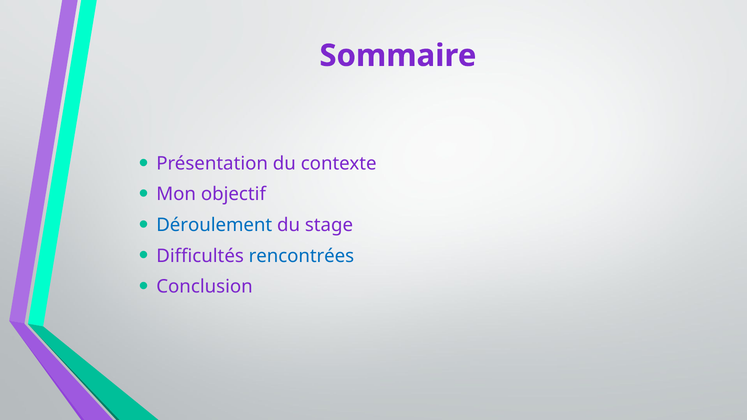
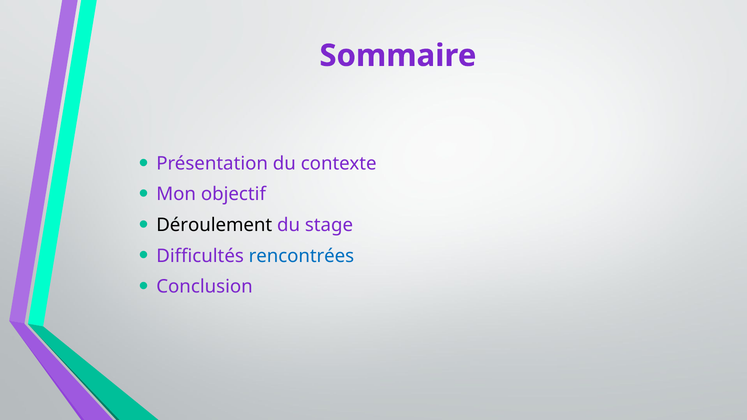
Déroulement colour: blue -> black
